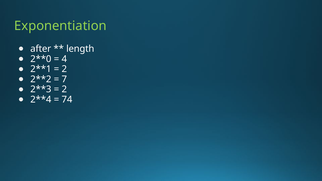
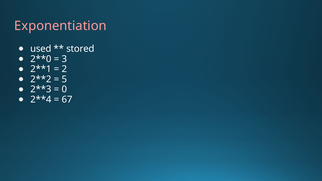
Exponentiation colour: light green -> pink
after: after -> used
length: length -> stored
4: 4 -> 3
7: 7 -> 5
2 at (64, 89): 2 -> 0
74: 74 -> 67
